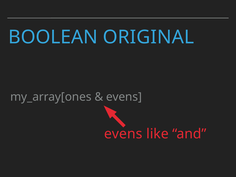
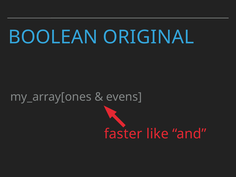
evens at (123, 134): evens -> faster
